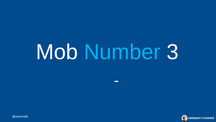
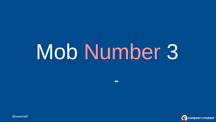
Number colour: light blue -> pink
